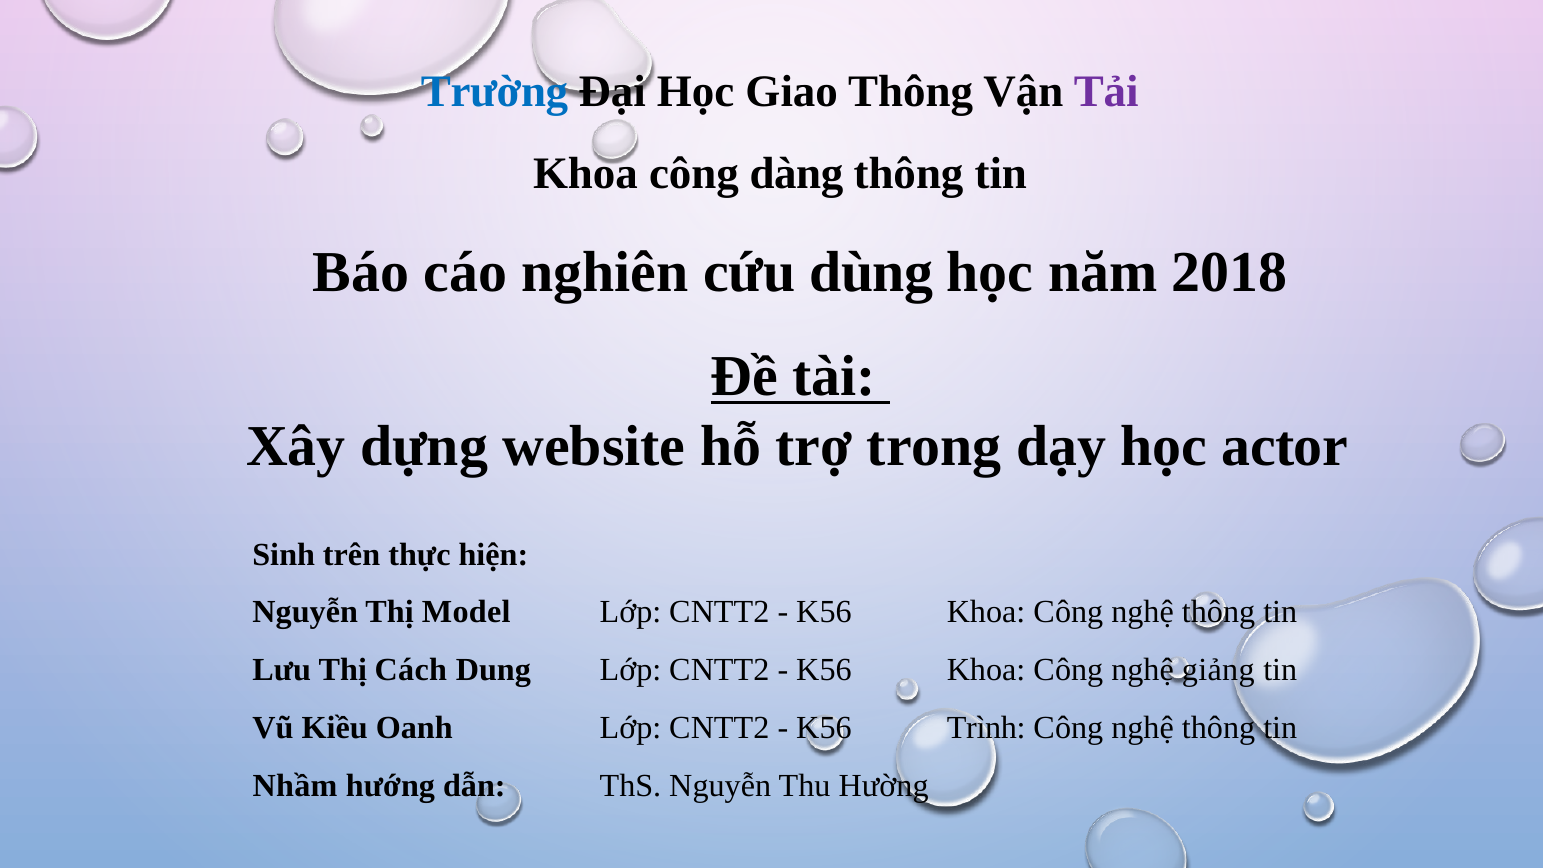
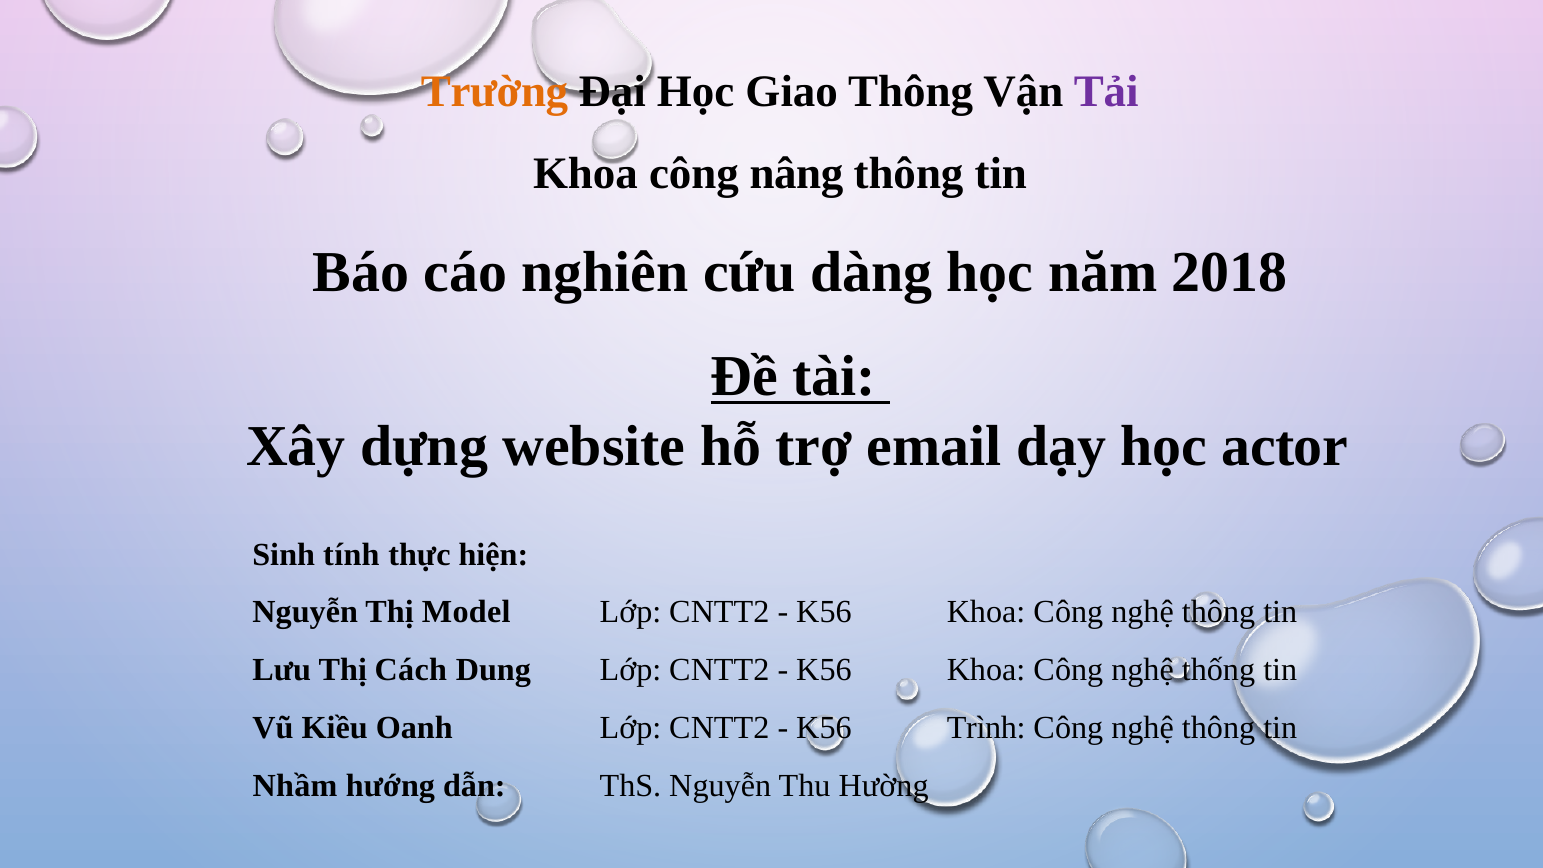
Trường colour: blue -> orange
dàng: dàng -> nâng
dùng: dùng -> dàng
trong: trong -> email
trên: trên -> tính
giảng: giảng -> thống
